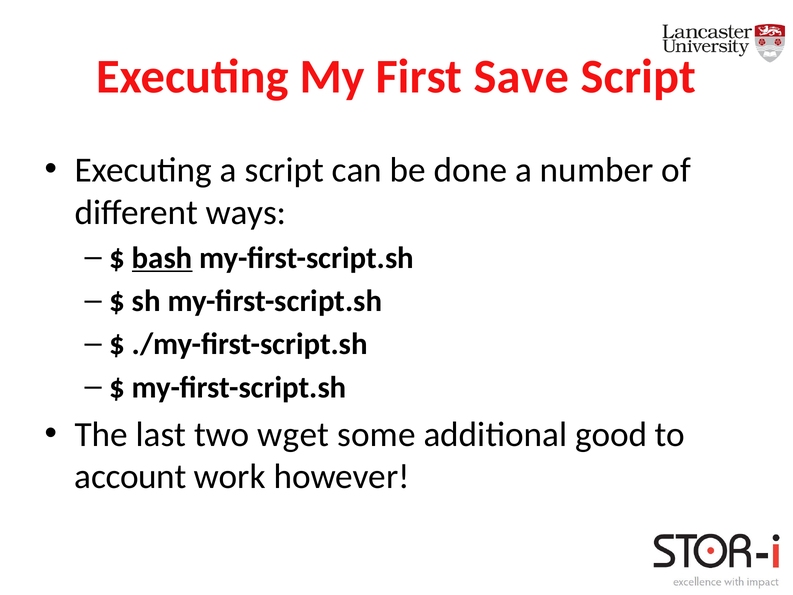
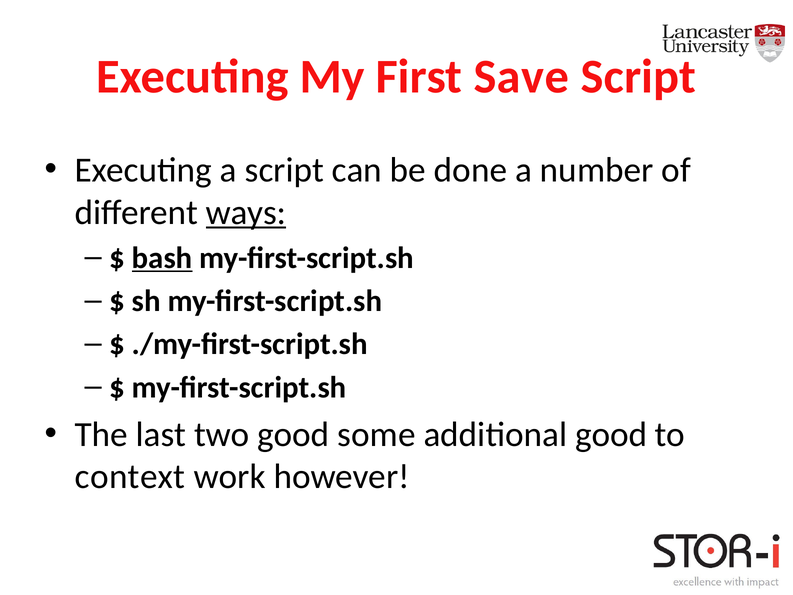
ways underline: none -> present
two wget: wget -> good
account: account -> context
